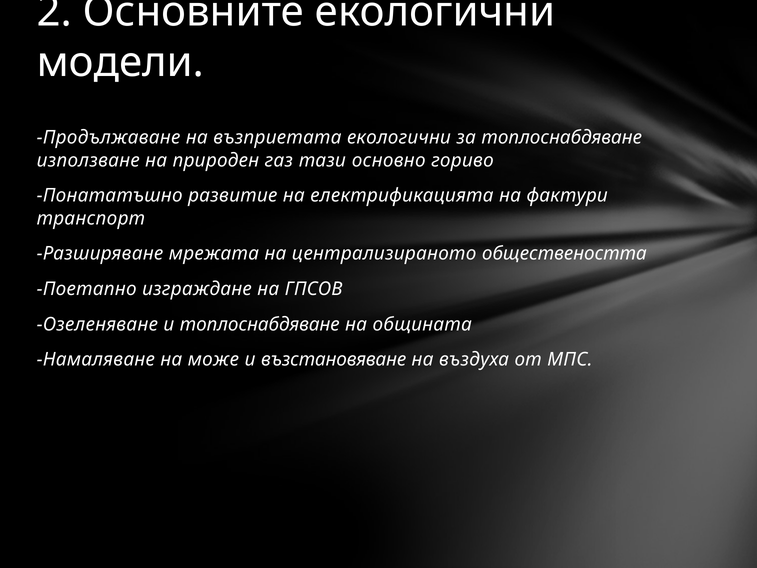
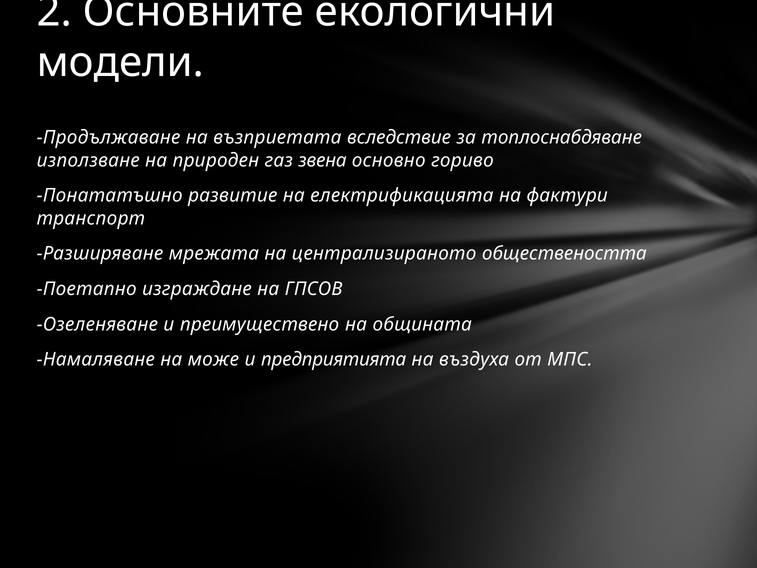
възприетата екологични: екологични -> вследствие
тази: тази -> звена
и топлоснабдяване: топлоснабдяване -> преимуществено
възстановяване: възстановяване -> предприятията
